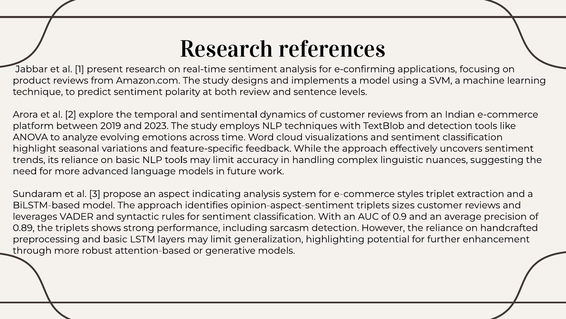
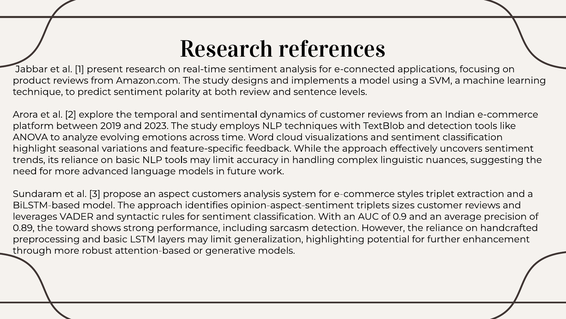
e-confirming: e-confirming -> e-connected
indicating: indicating -> customers
the triplets: triplets -> toward
